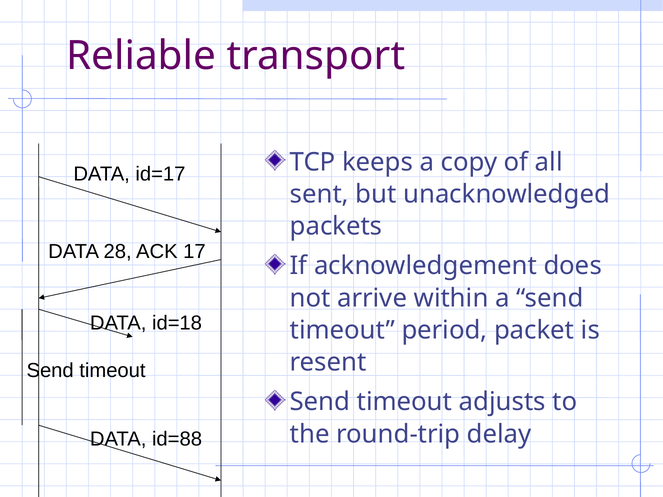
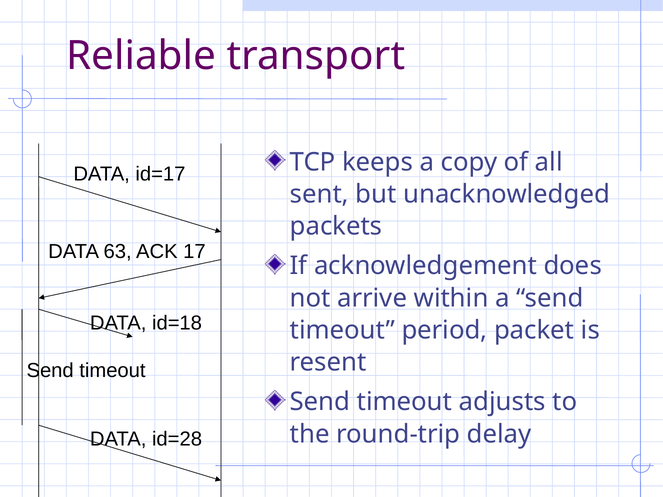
28: 28 -> 63
id=88: id=88 -> id=28
